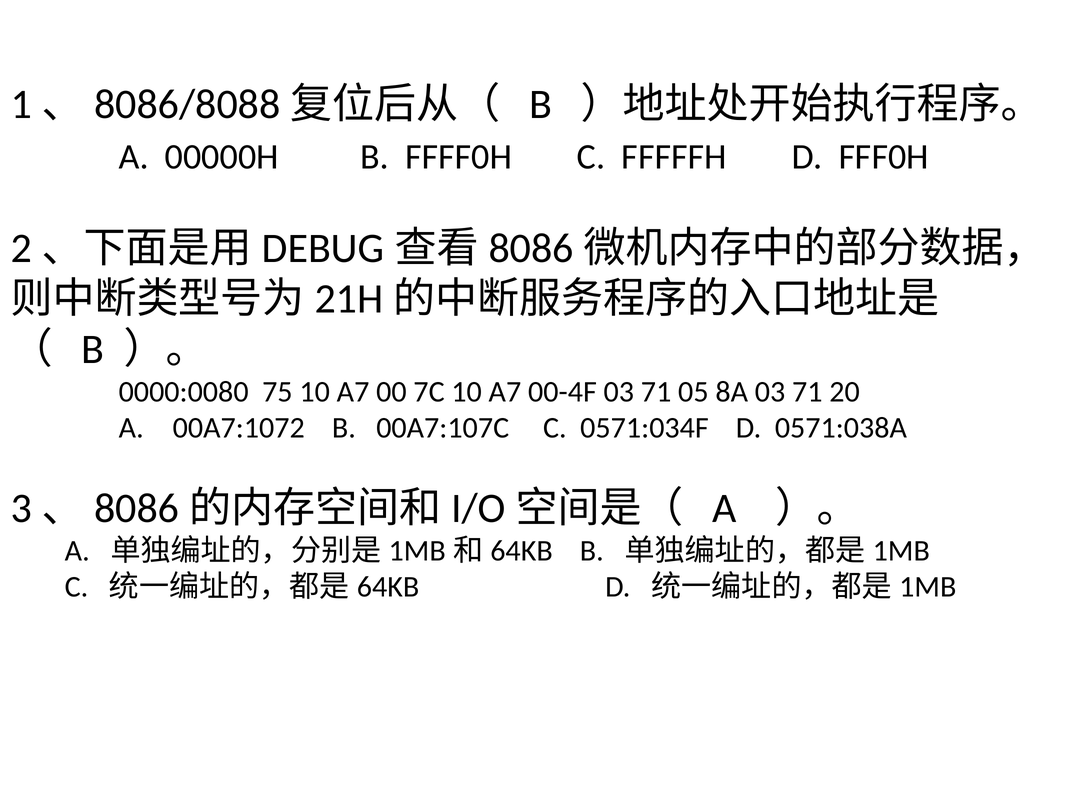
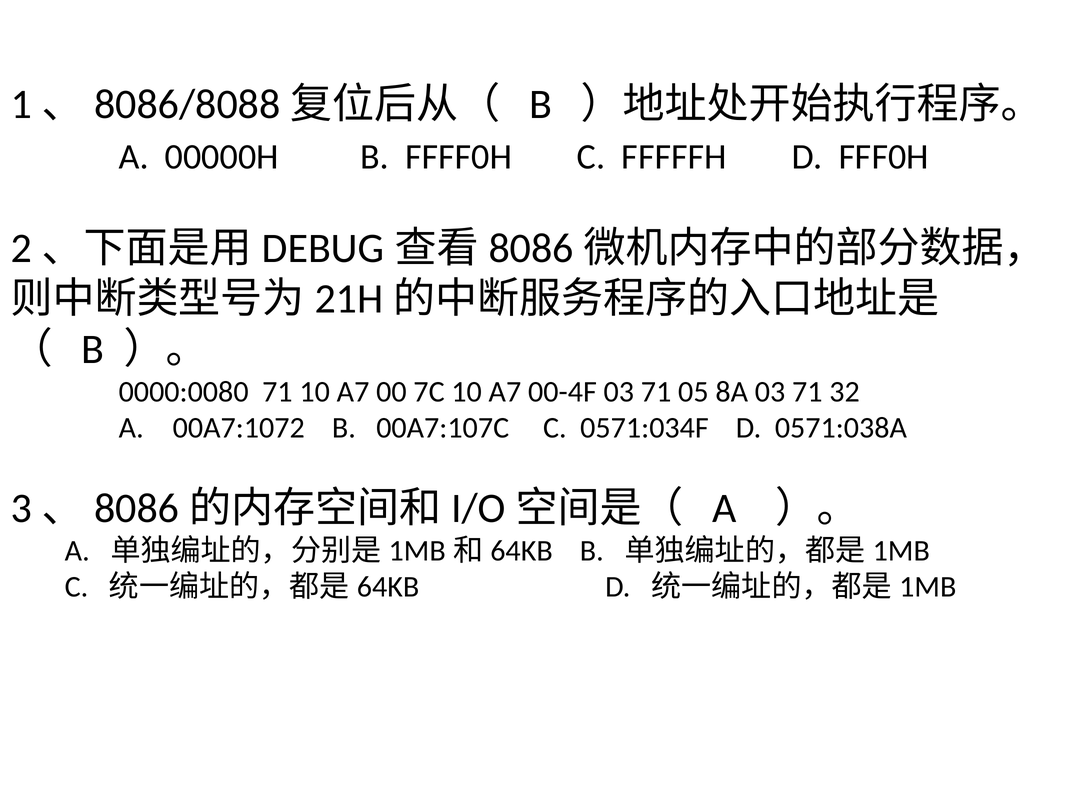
0000:0080 75: 75 -> 71
20: 20 -> 32
